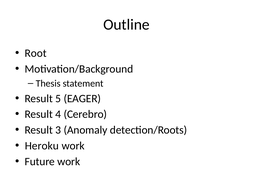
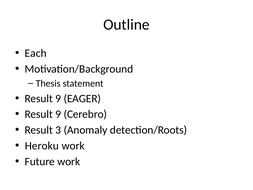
Root: Root -> Each
5 at (58, 98): 5 -> 9
4 at (58, 114): 4 -> 9
